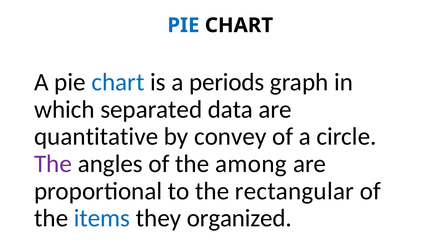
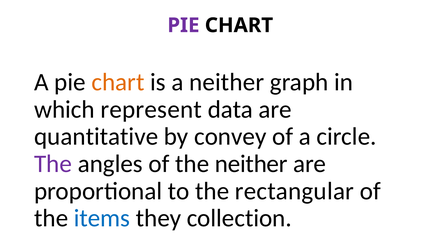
PIE at (183, 25) colour: blue -> purple
chart at (118, 82) colour: blue -> orange
a periods: periods -> neither
separated: separated -> represent
the among: among -> neither
organized: organized -> collection
